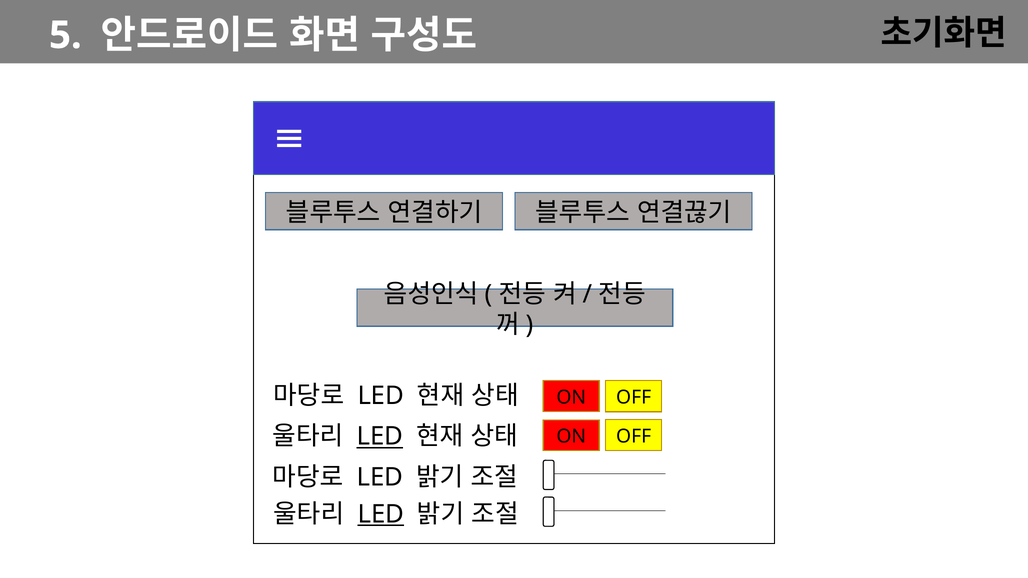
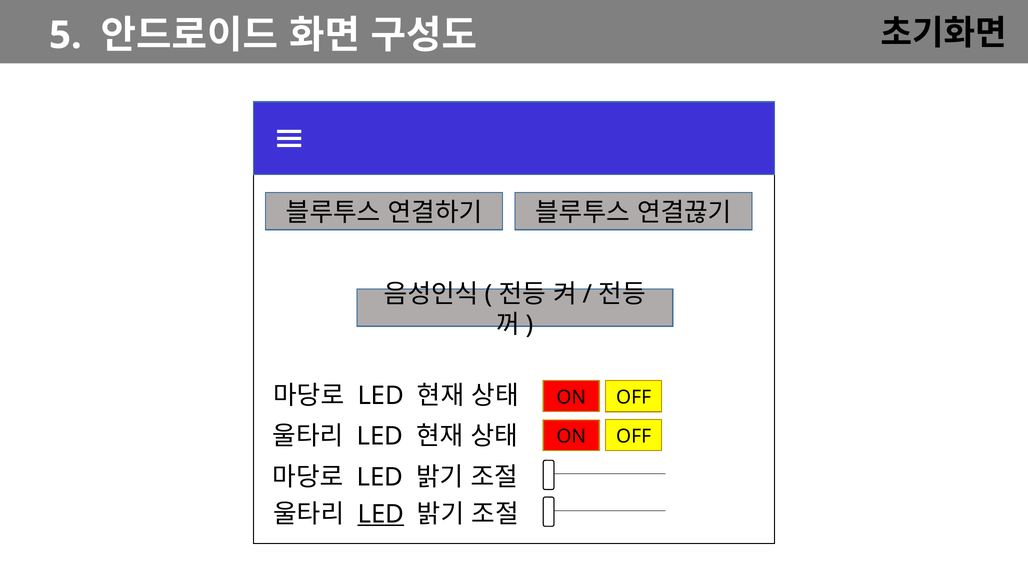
LED at (380, 437) underline: present -> none
